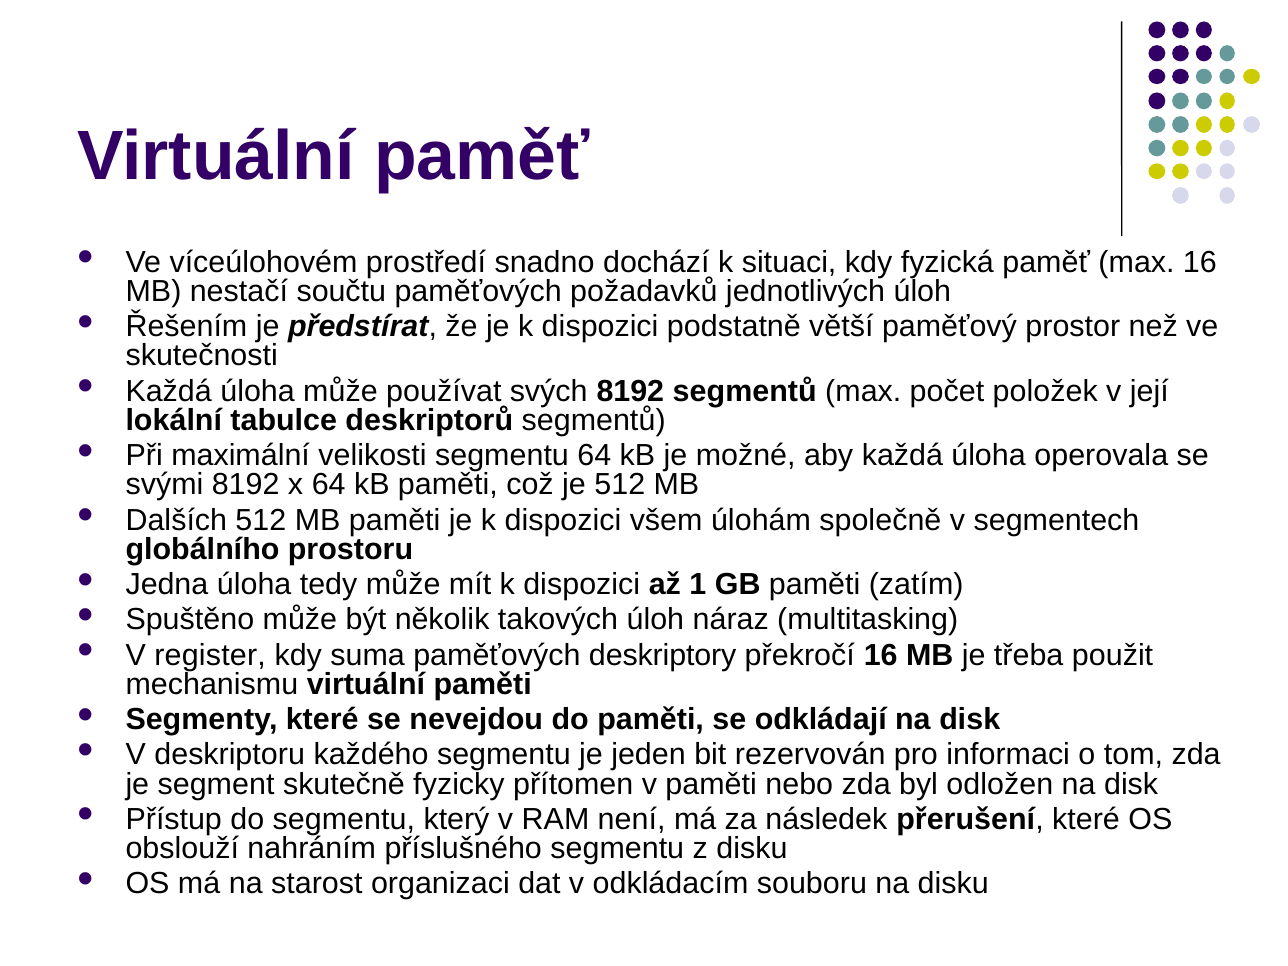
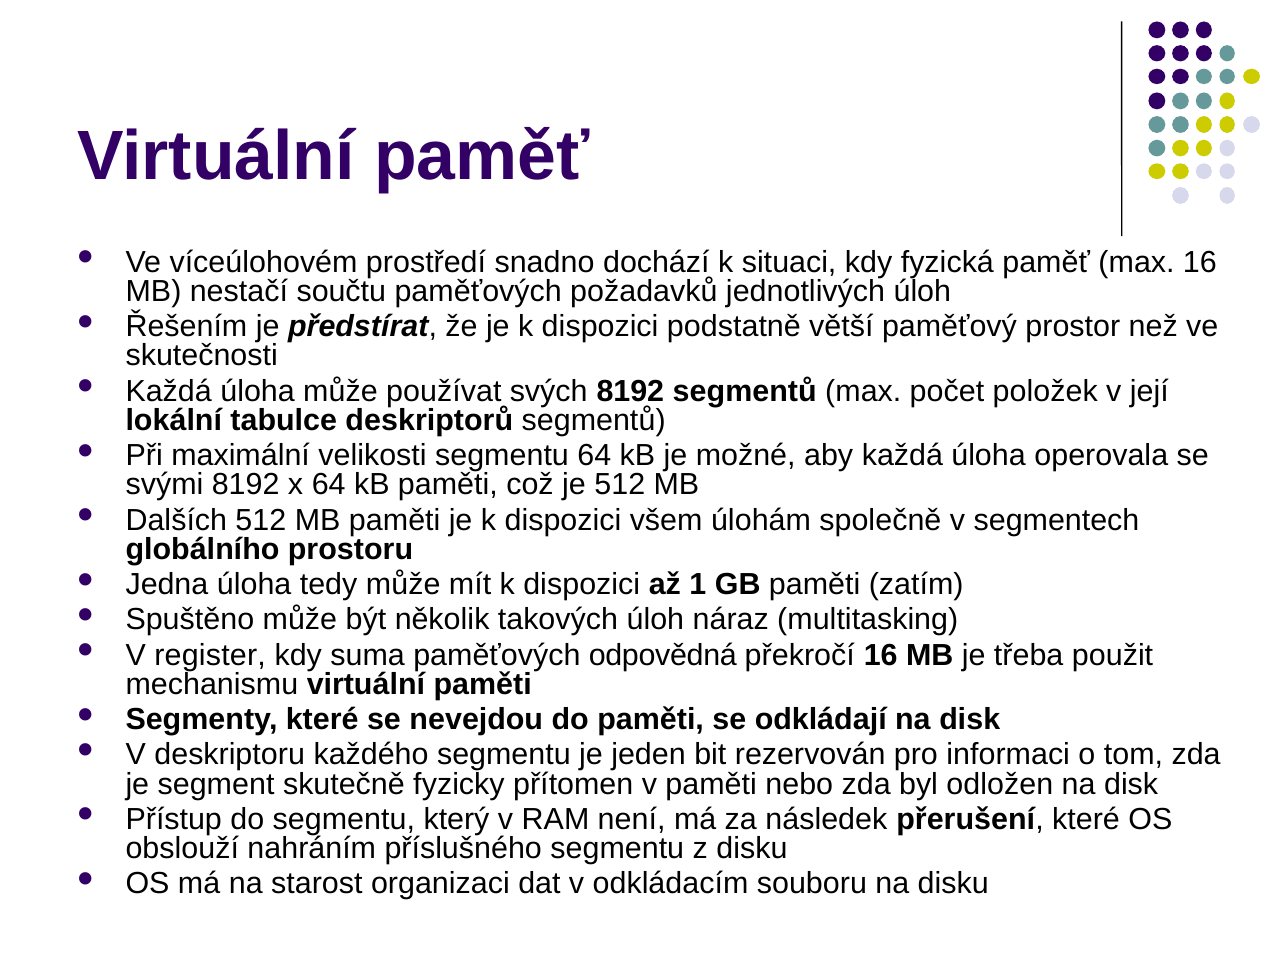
deskriptory: deskriptory -> odpovědná
